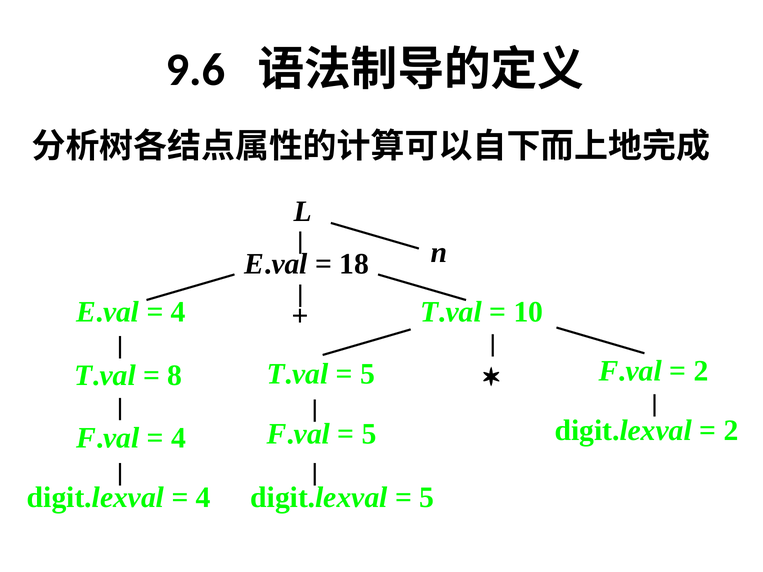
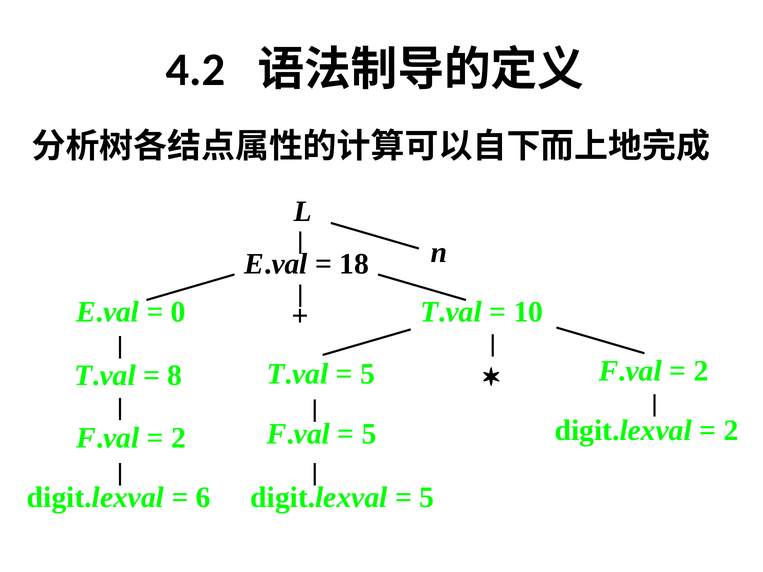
9.6: 9.6 -> 4.2
4 at (178, 312): 4 -> 0
4 at (179, 438): 4 -> 2
4 at (203, 498): 4 -> 6
